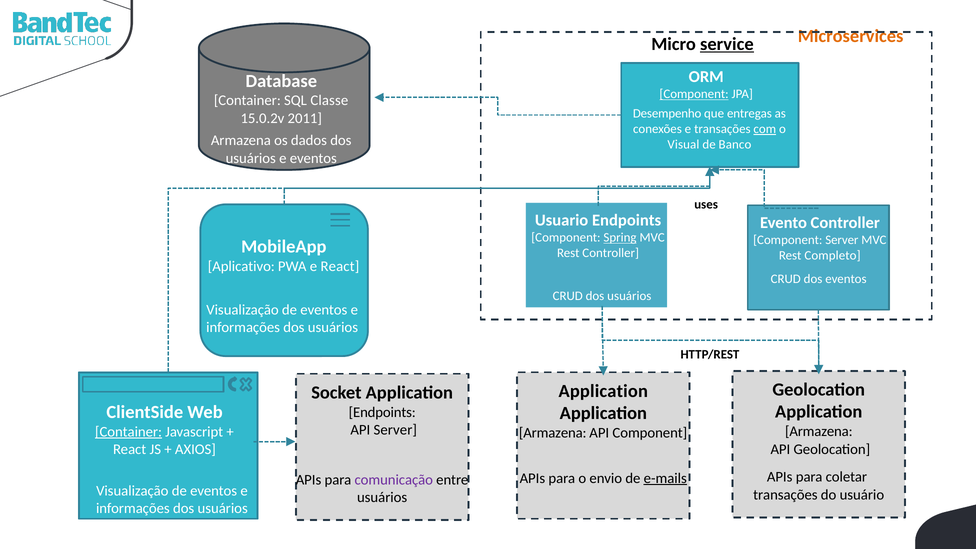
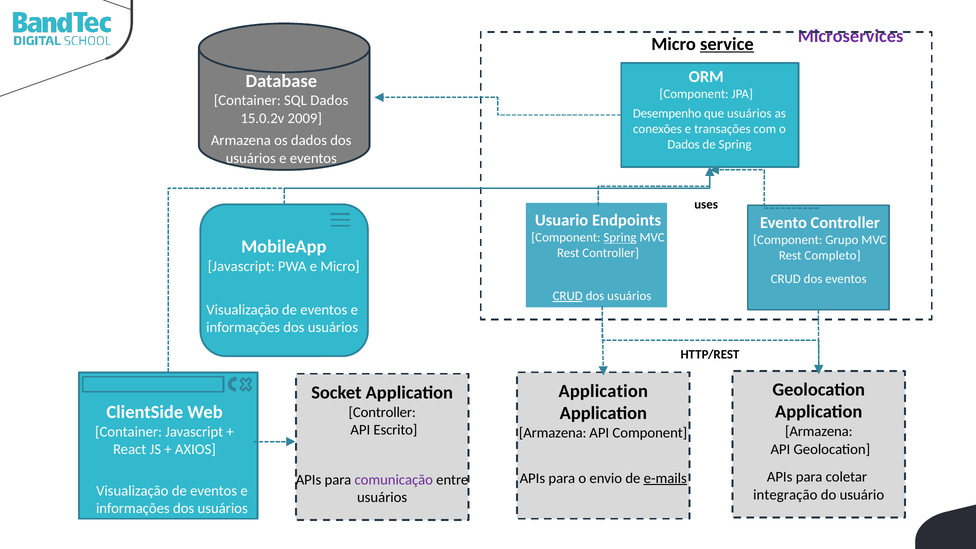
Microservices colour: orange -> purple
Component at (694, 94) underline: present -> none
SQL Classe: Classe -> Dados
que entregas: entregas -> usuários
2011: 2011 -> 2009
com underline: present -> none
Visual at (683, 145): Visual -> Dados
de Banco: Banco -> Spring
Component Server: Server -> Grupo
Aplicativo at (241, 267): Aplicativo -> Javascript
e React: React -> Micro
CRUD at (568, 296) underline: none -> present
Endpoints at (382, 412): Endpoints -> Controller
API Server: Server -> Escrito
Container at (128, 432) underline: present -> none
transações at (785, 495): transações -> integração
